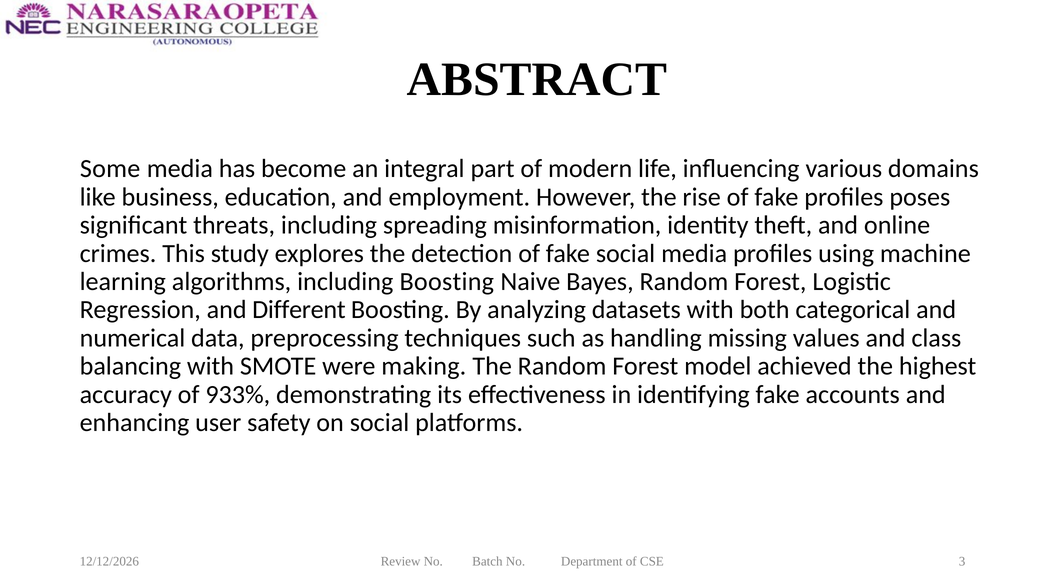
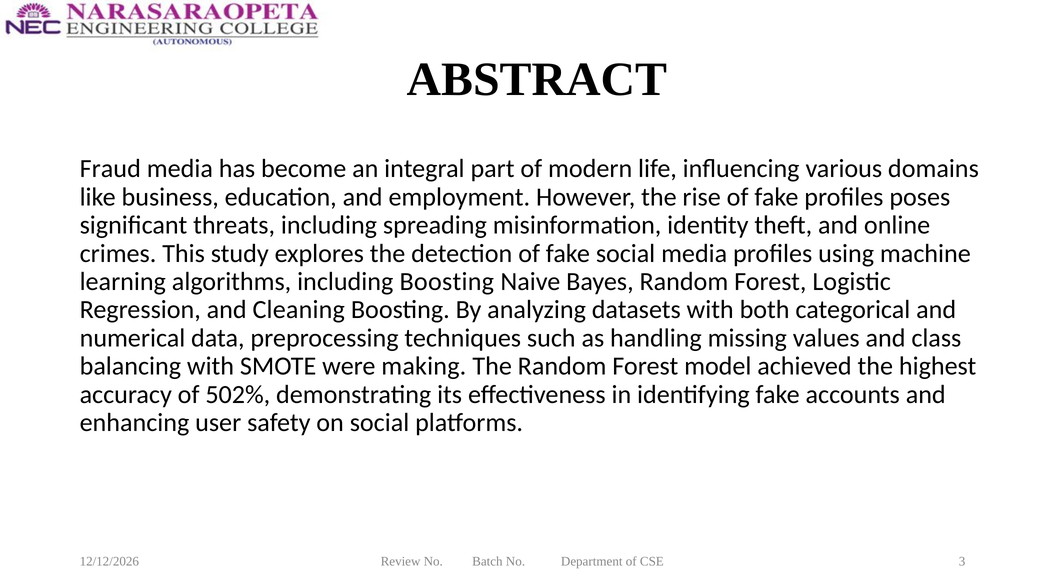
Some: Some -> Fraud
Different: Different -> Cleaning
933%: 933% -> 502%
